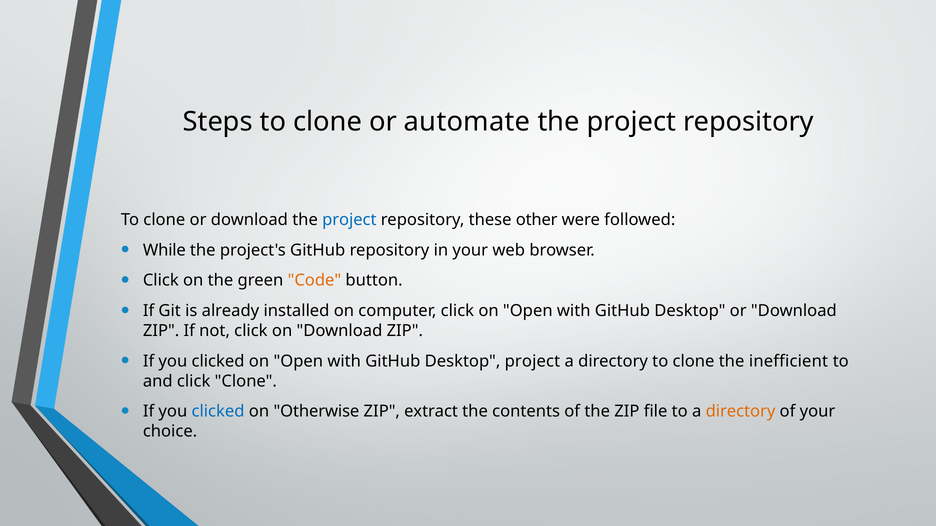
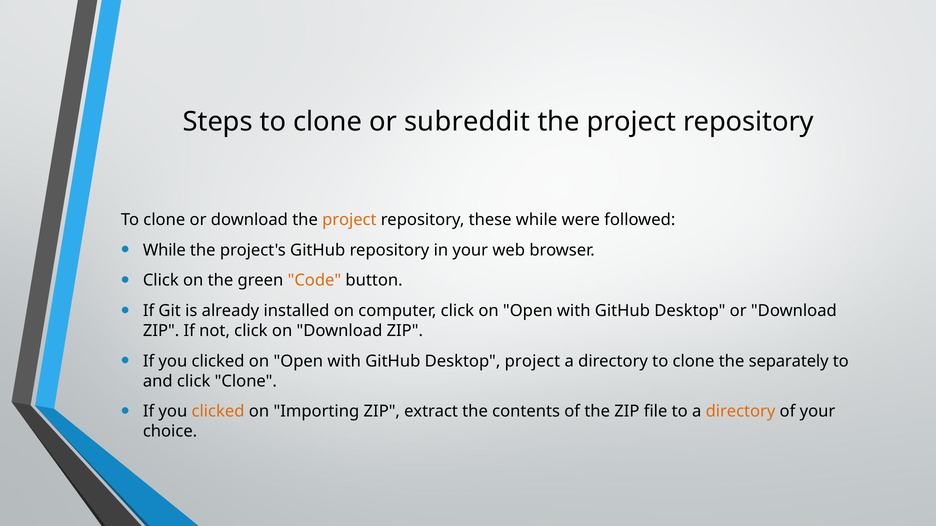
automate: automate -> subreddit
project at (349, 220) colour: blue -> orange
these other: other -> while
inefficient: inefficient -> separately
clicked at (218, 412) colour: blue -> orange
Otherwise: Otherwise -> Importing
